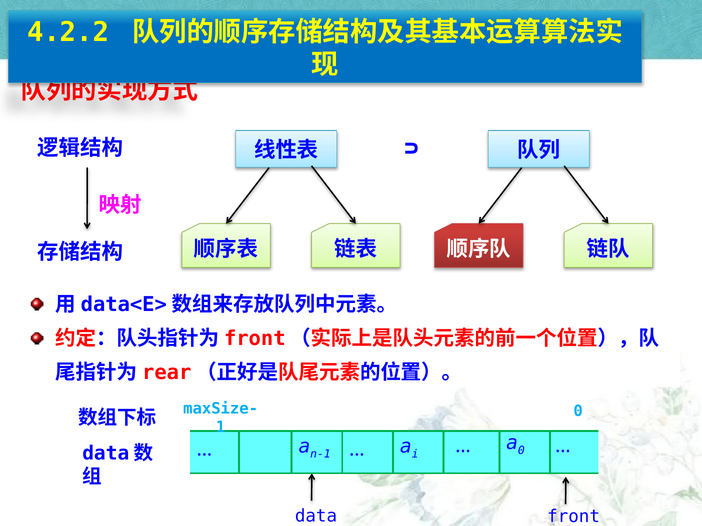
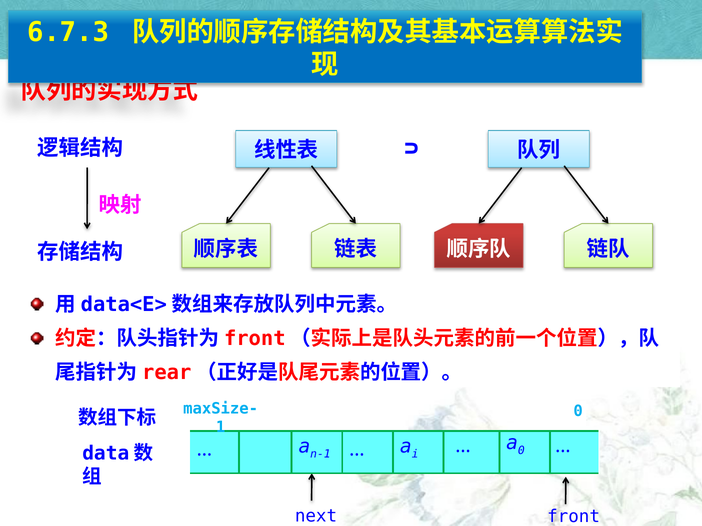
4.2.2: 4.2.2 -> 6.7.3
data: data -> next
